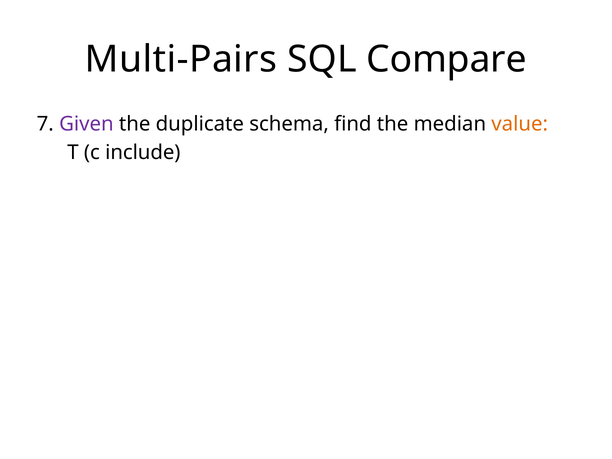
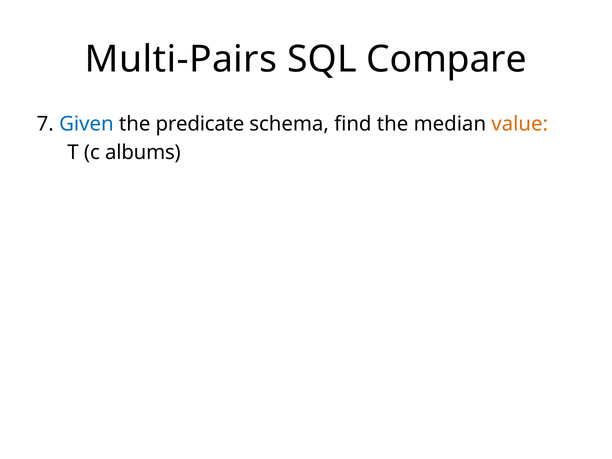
Given colour: purple -> blue
duplicate: duplicate -> predicate
include: include -> albums
